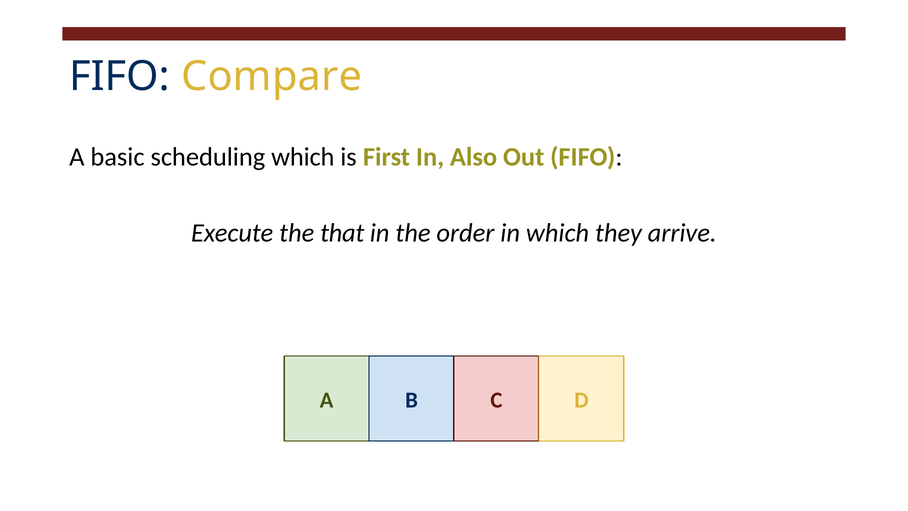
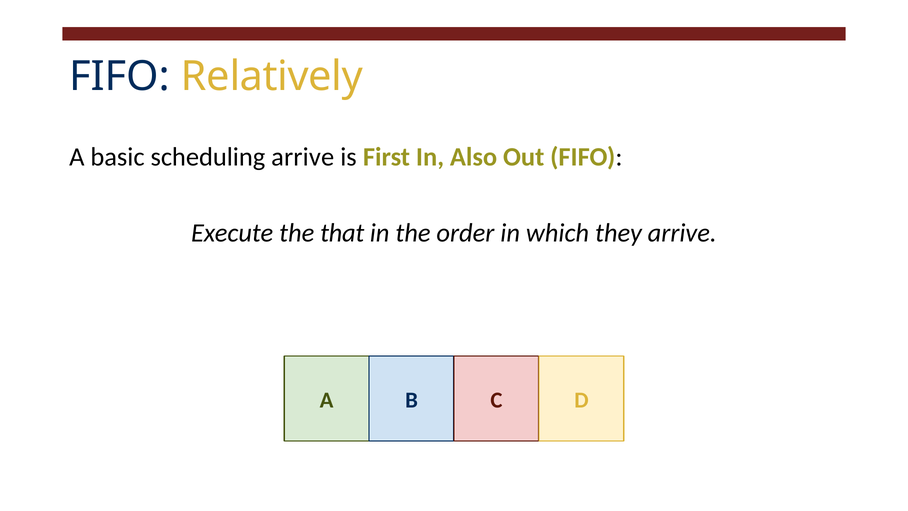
Compare: Compare -> Relatively
scheduling which: which -> arrive
